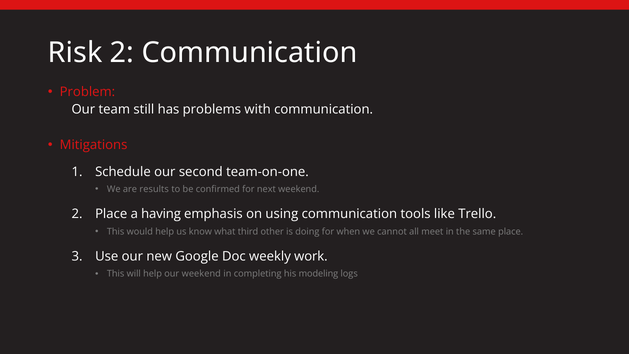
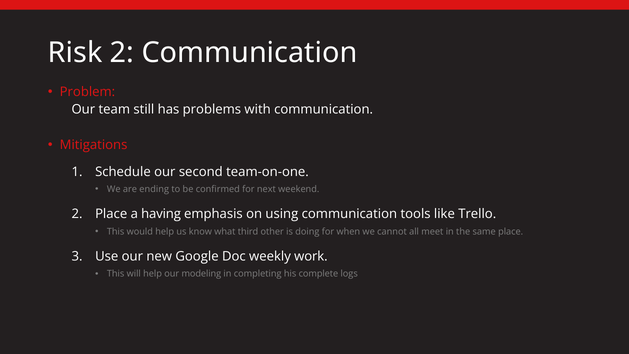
results: results -> ending
our weekend: weekend -> modeling
modeling: modeling -> complete
